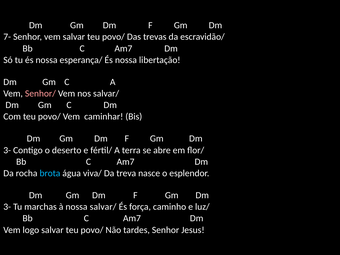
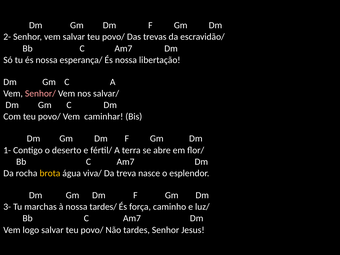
7-: 7- -> 2-
3- at (7, 150): 3- -> 1-
brota colour: light blue -> yellow
nossa salvar/: salvar/ -> tardes/
